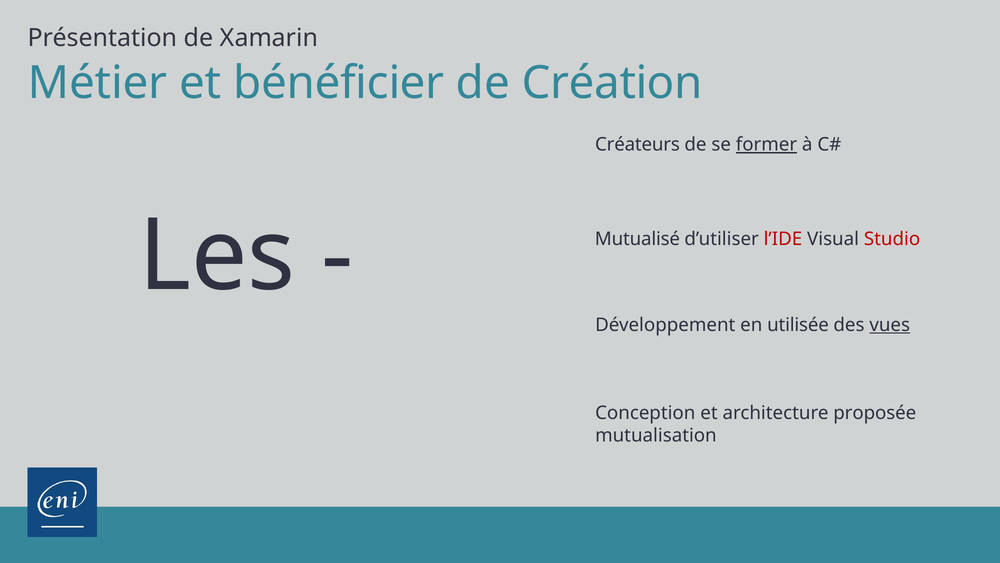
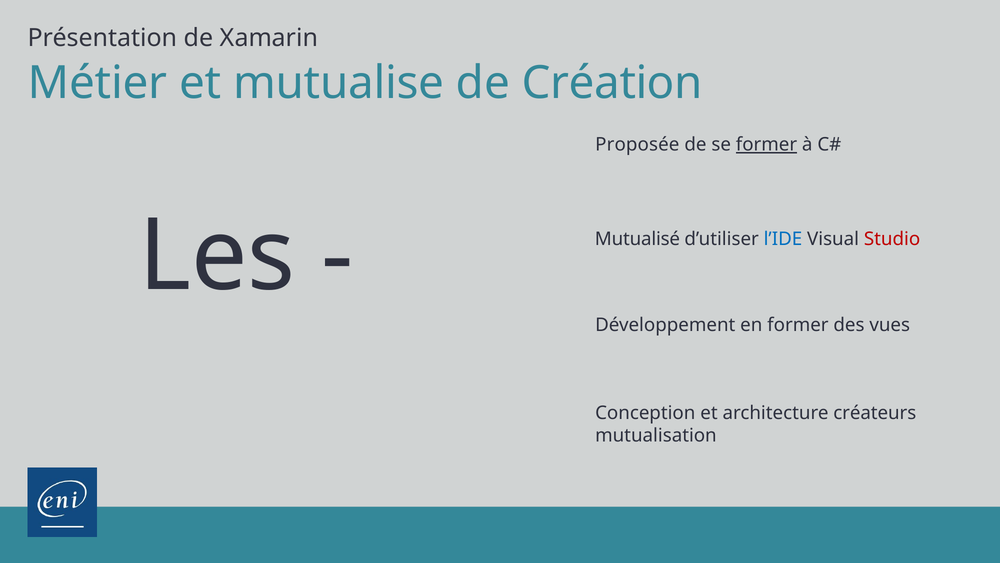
bénéficier: bénéficier -> mutualise
Créateurs: Créateurs -> Proposée
l’IDE colour: red -> blue
en utilisée: utilisée -> former
vues underline: present -> none
proposée: proposée -> créateurs
